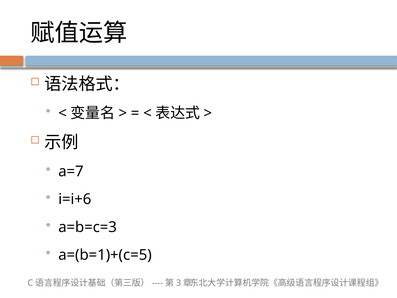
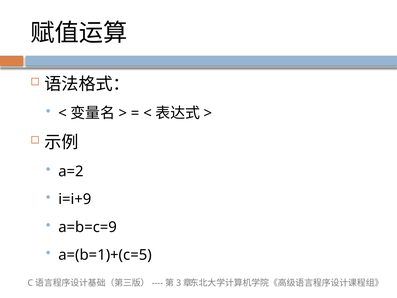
a=7: a=7 -> a=2
i=i+6: i=i+6 -> i=i+9
a=b=c=3: a=b=c=3 -> a=b=c=9
